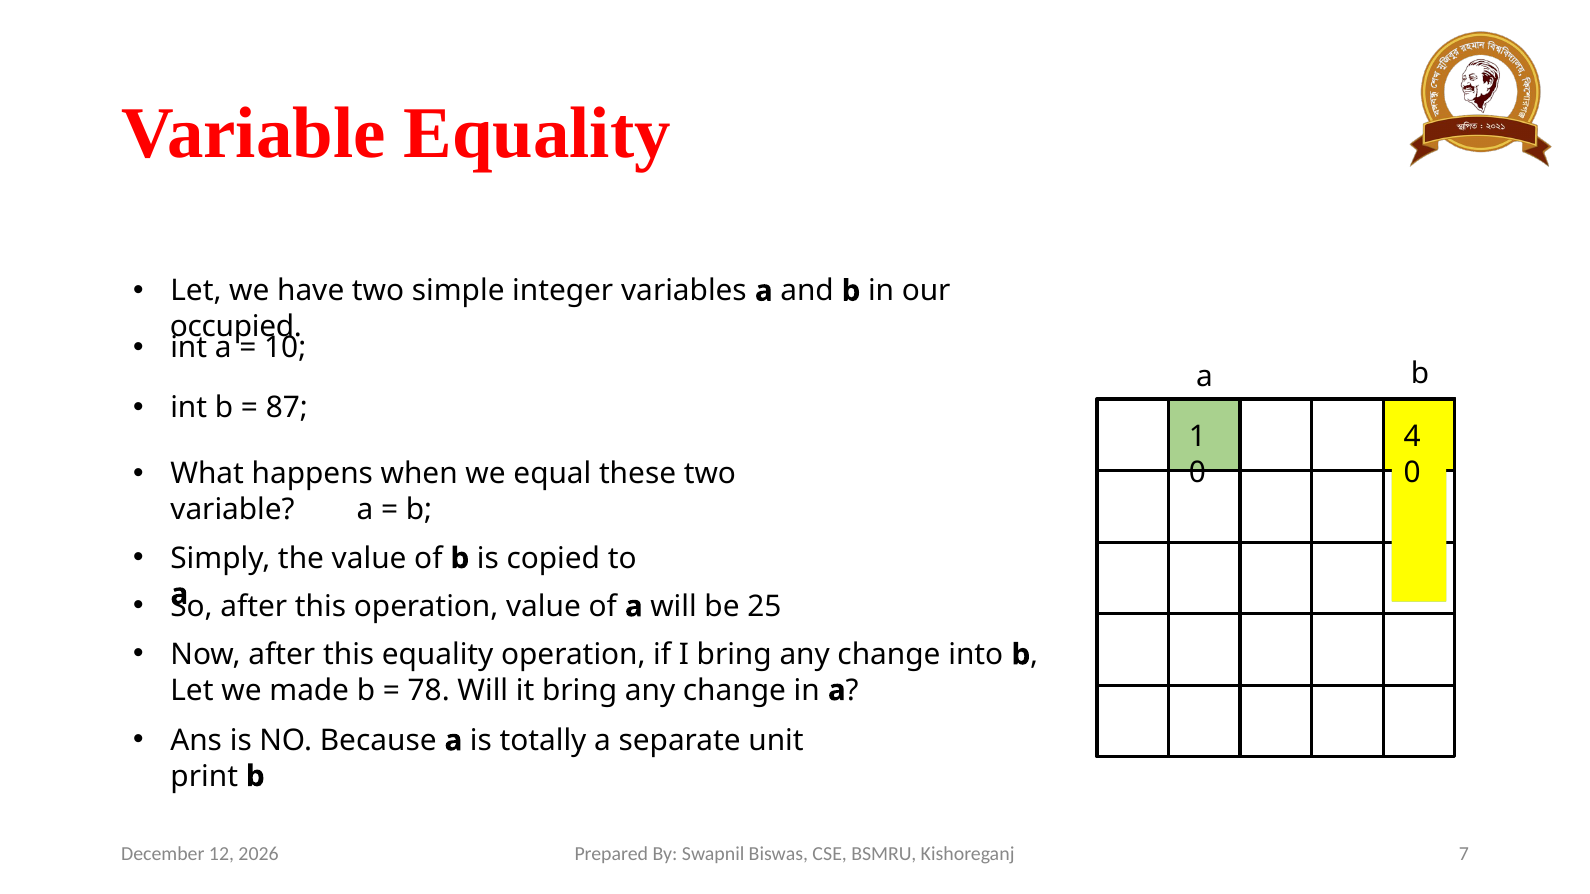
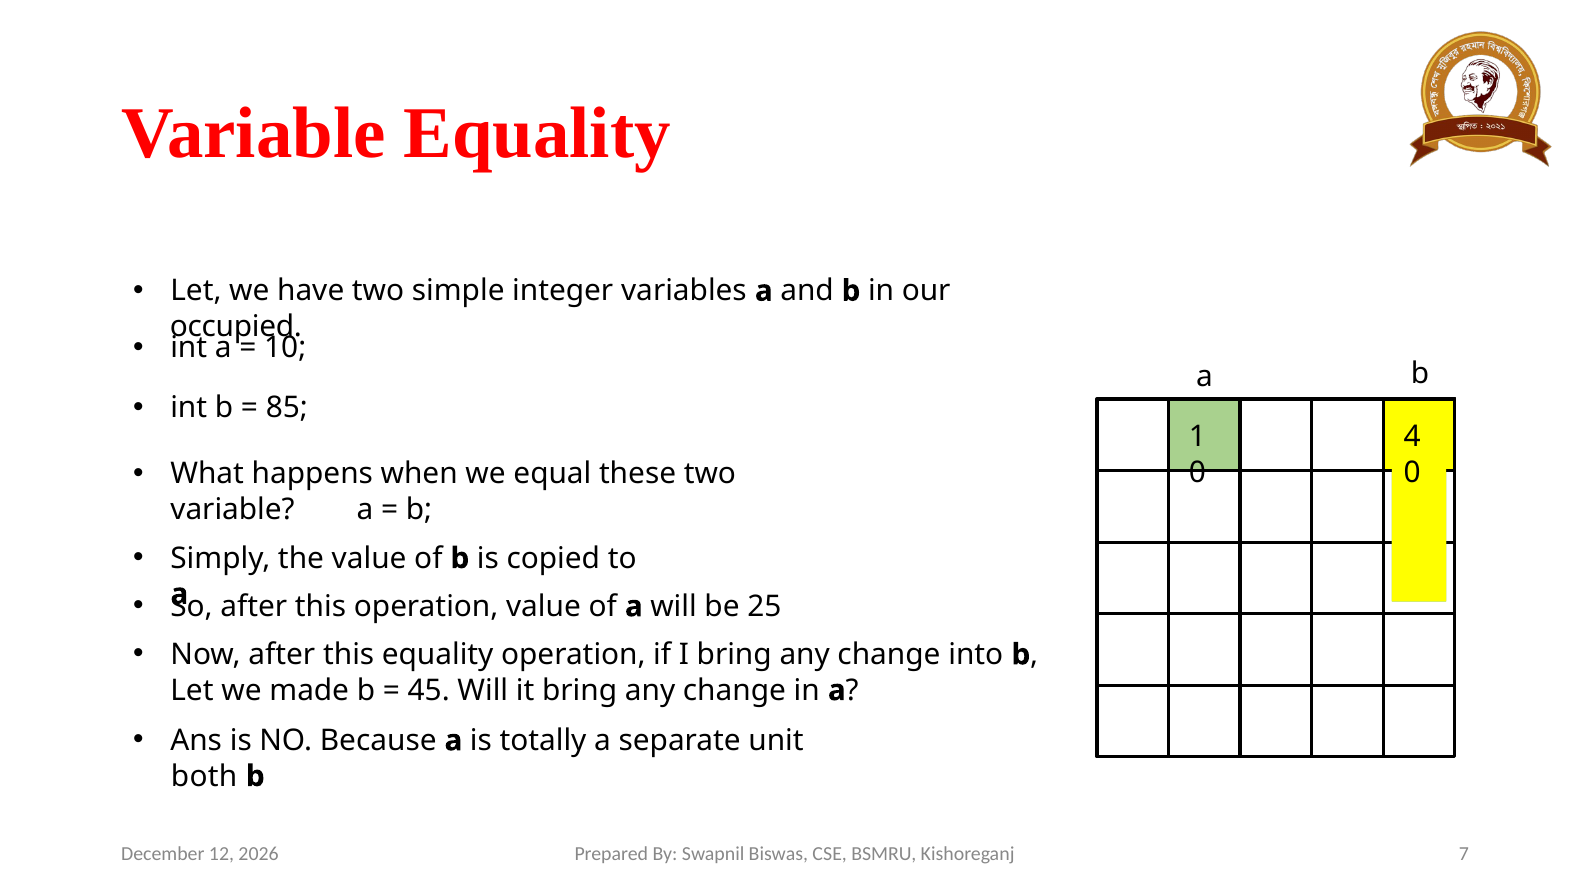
87: 87 -> 85
78: 78 -> 45
print: print -> both
